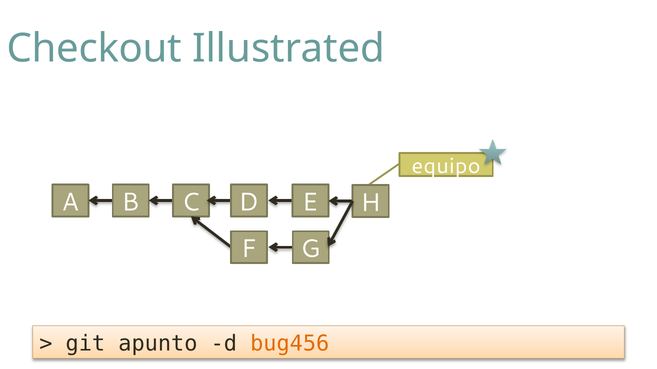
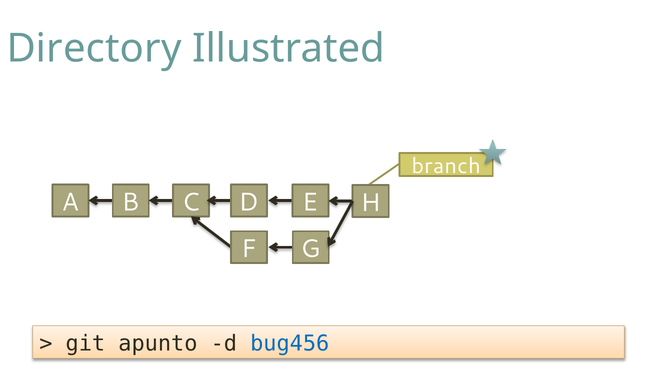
Checkout: Checkout -> Directory
equipo: equipo -> branch
bug456 colour: orange -> blue
